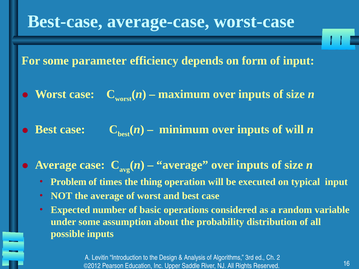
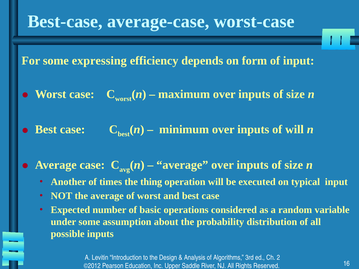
parameter: parameter -> expressing
Problem: Problem -> Another
